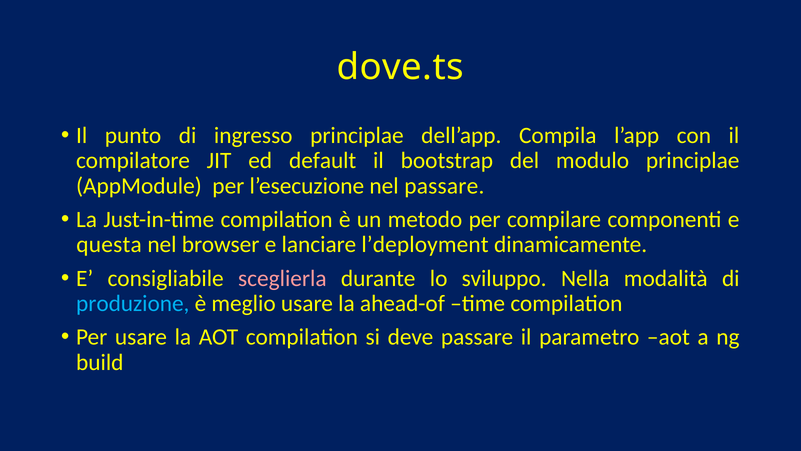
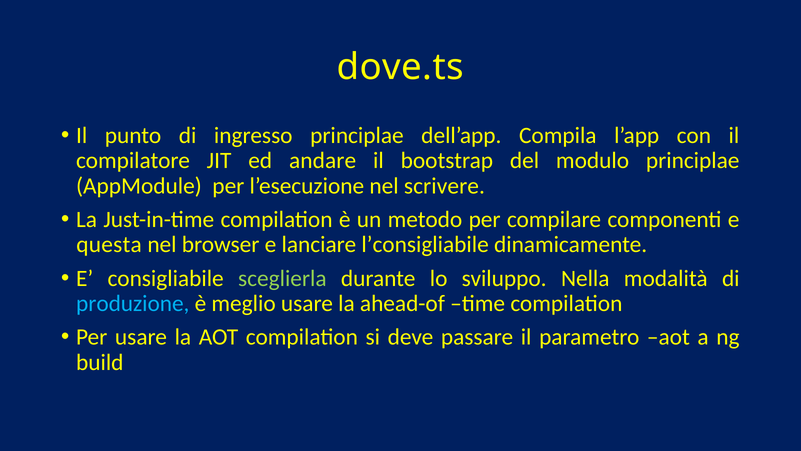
default: default -> andare
nel passare: passare -> scrivere
l’deployment: l’deployment -> l’consigliabile
sceglierla colour: pink -> light green
